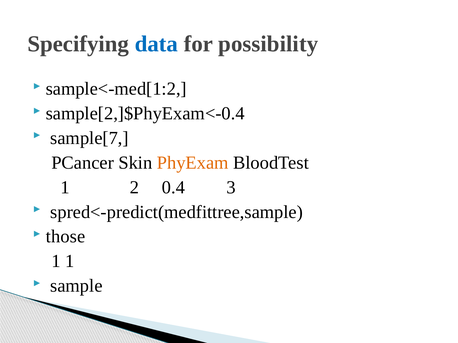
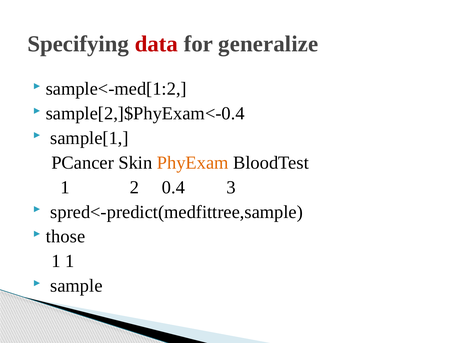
data colour: blue -> red
possibility: possibility -> generalize
sample[7: sample[7 -> sample[1
